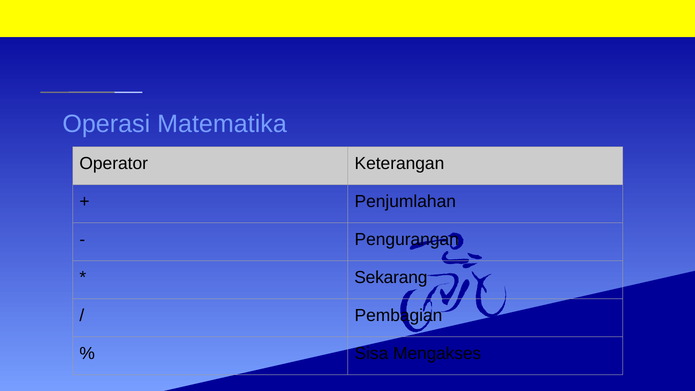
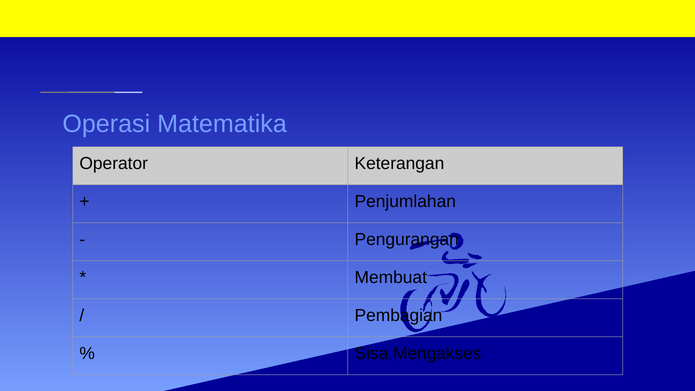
Sekarang: Sekarang -> Membuat
